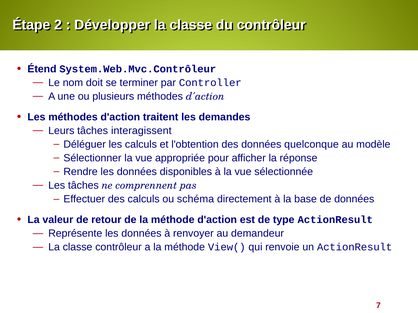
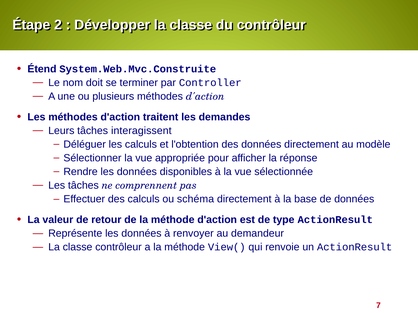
System.Web.Mvc.Contrôleur: System.Web.Mvc.Contrôleur -> System.Web.Mvc.Construite
données quelconque: quelconque -> directement
